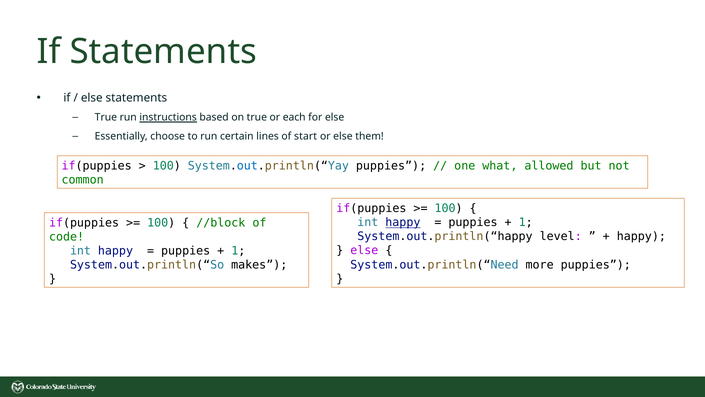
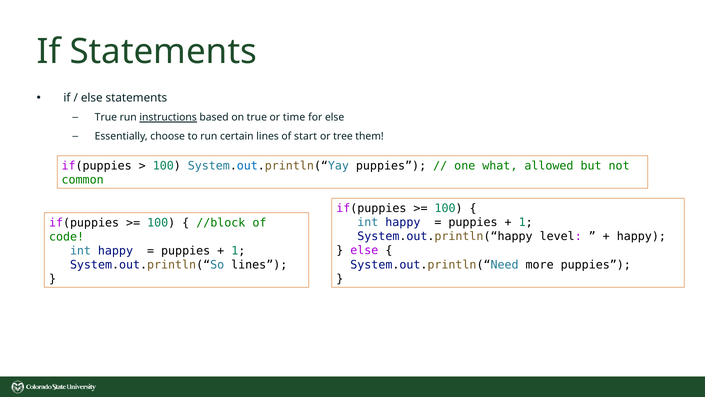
each: each -> time
or else: else -> tree
happy at (403, 222) underline: present -> none
System.out.println(“So makes: makes -> lines
